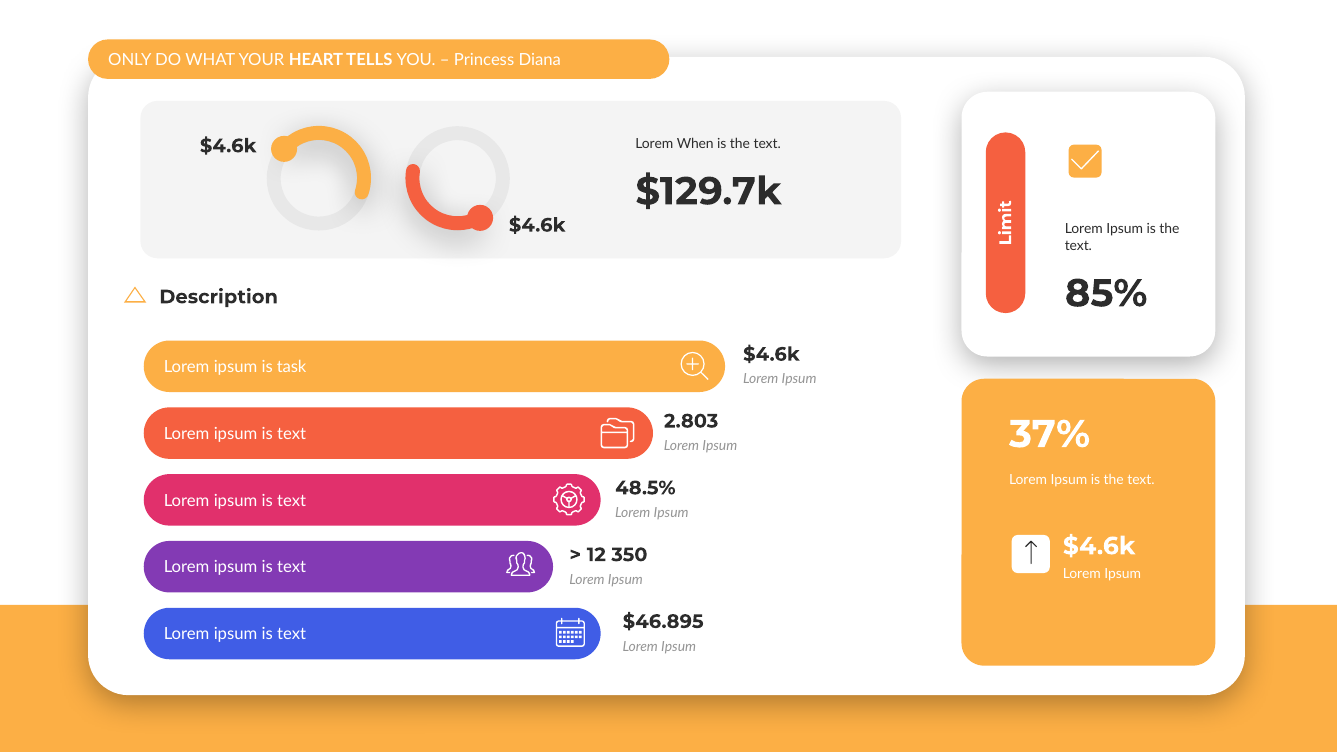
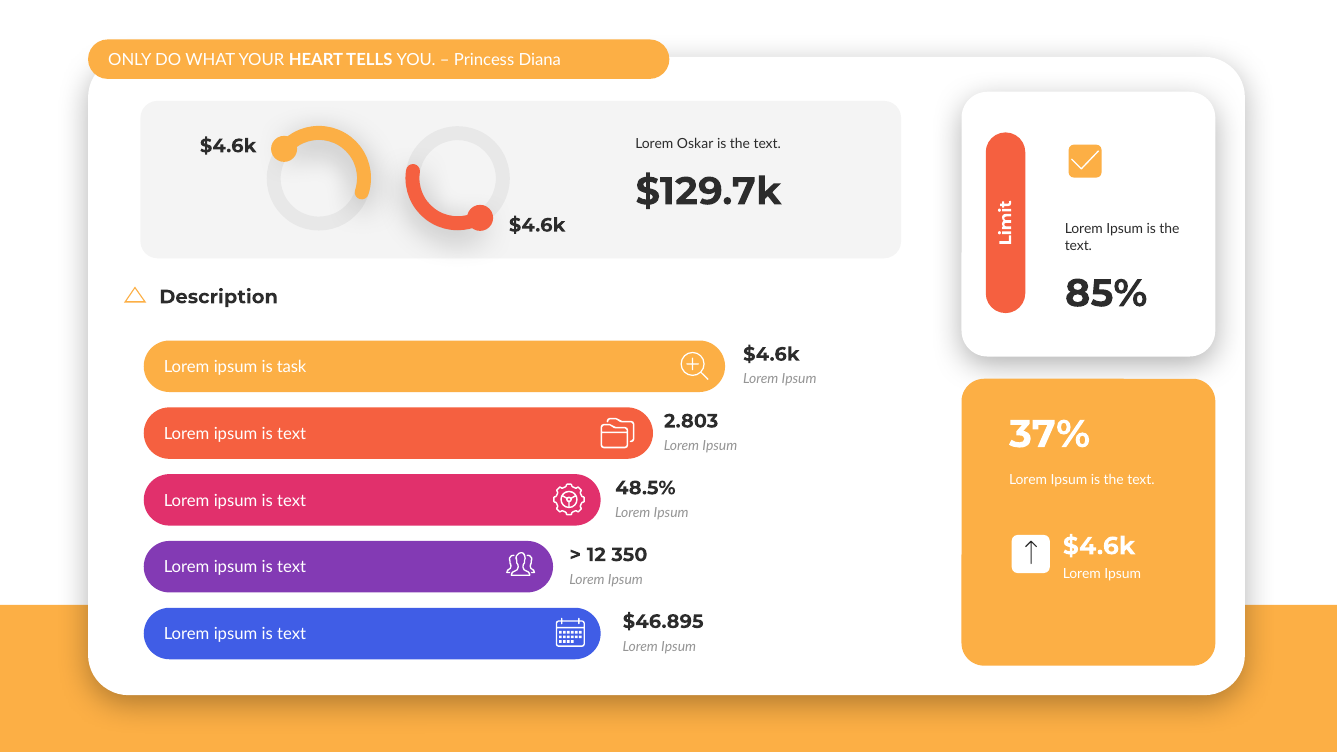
When: When -> Oskar
